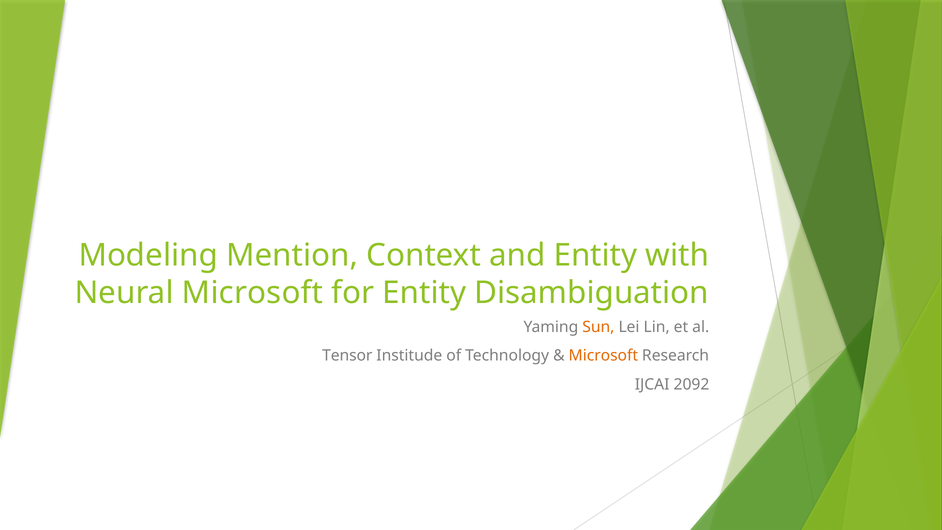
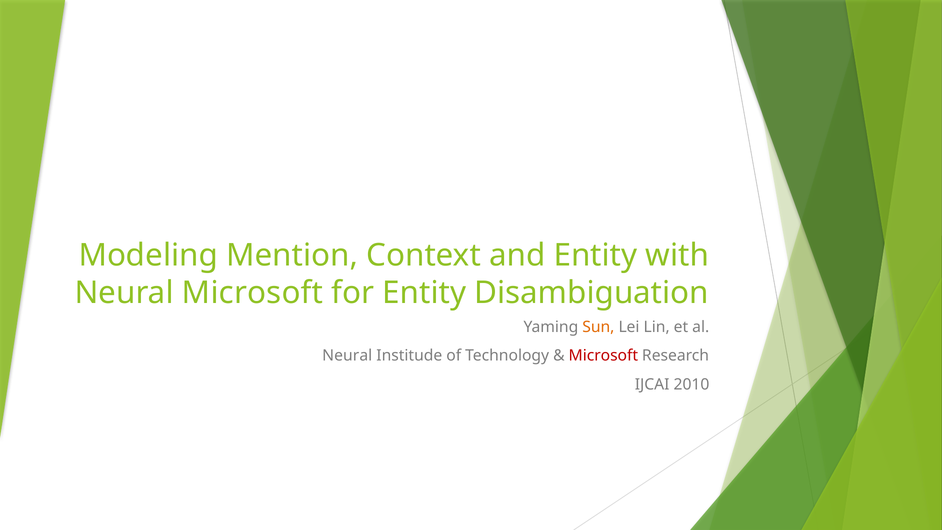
Tensor at (347, 356): Tensor -> Neural
Microsoft at (603, 356) colour: orange -> red
2092: 2092 -> 2010
